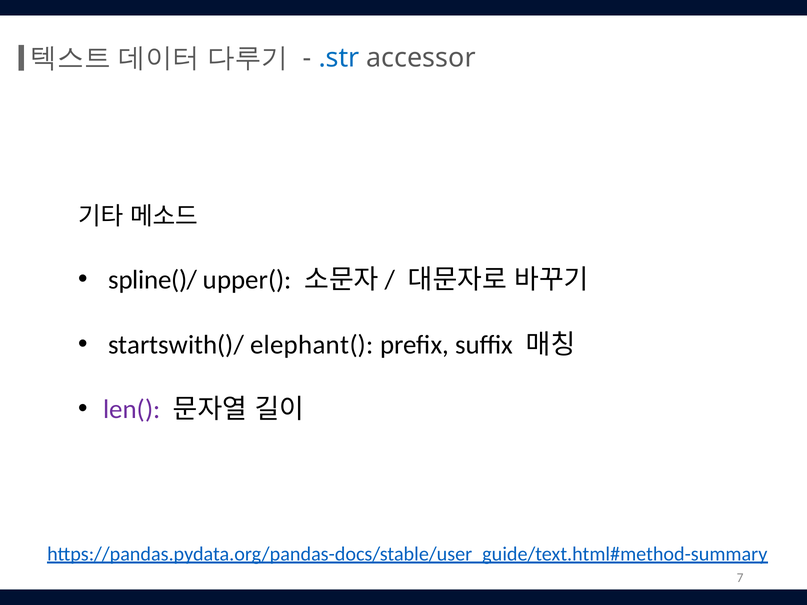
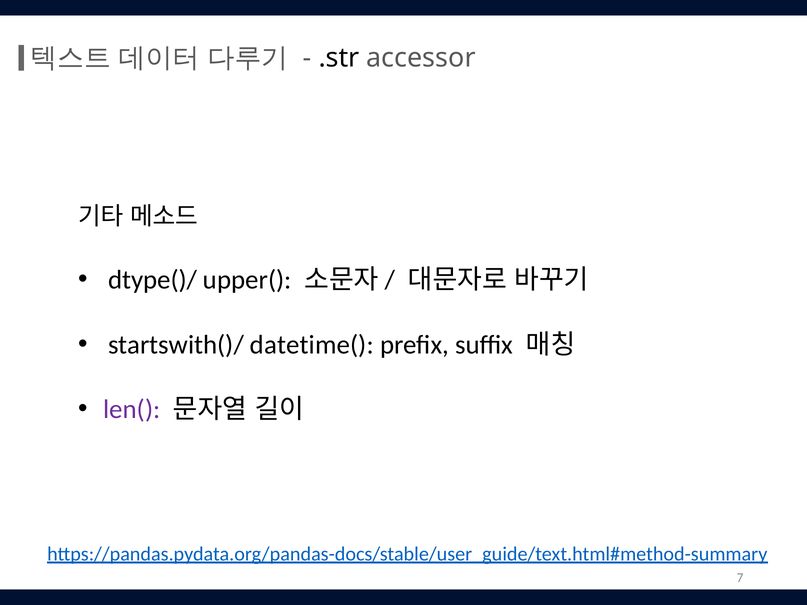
.str colour: blue -> black
spline()/: spline()/ -> dtype()/
elephant(: elephant( -> datetime(
